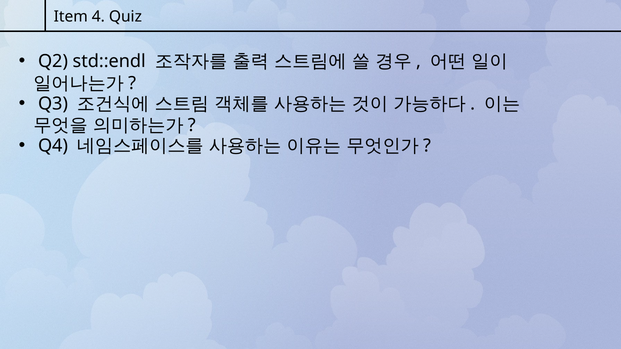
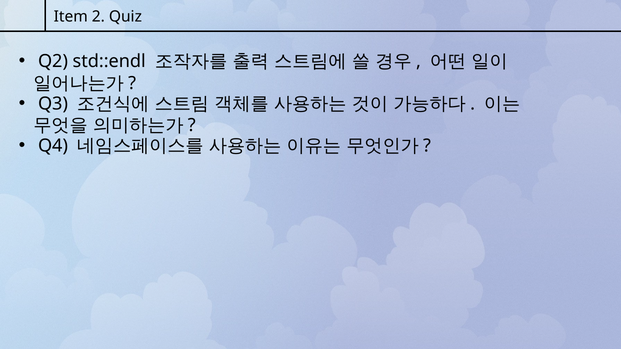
4: 4 -> 2
